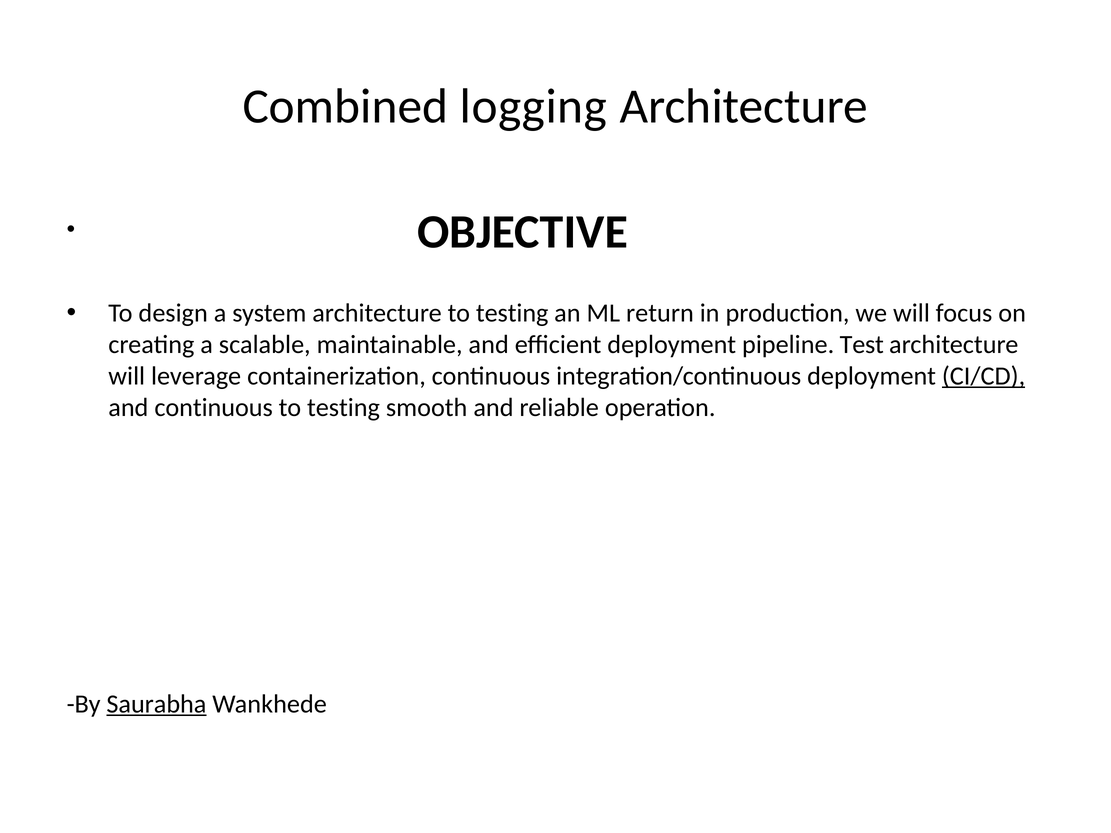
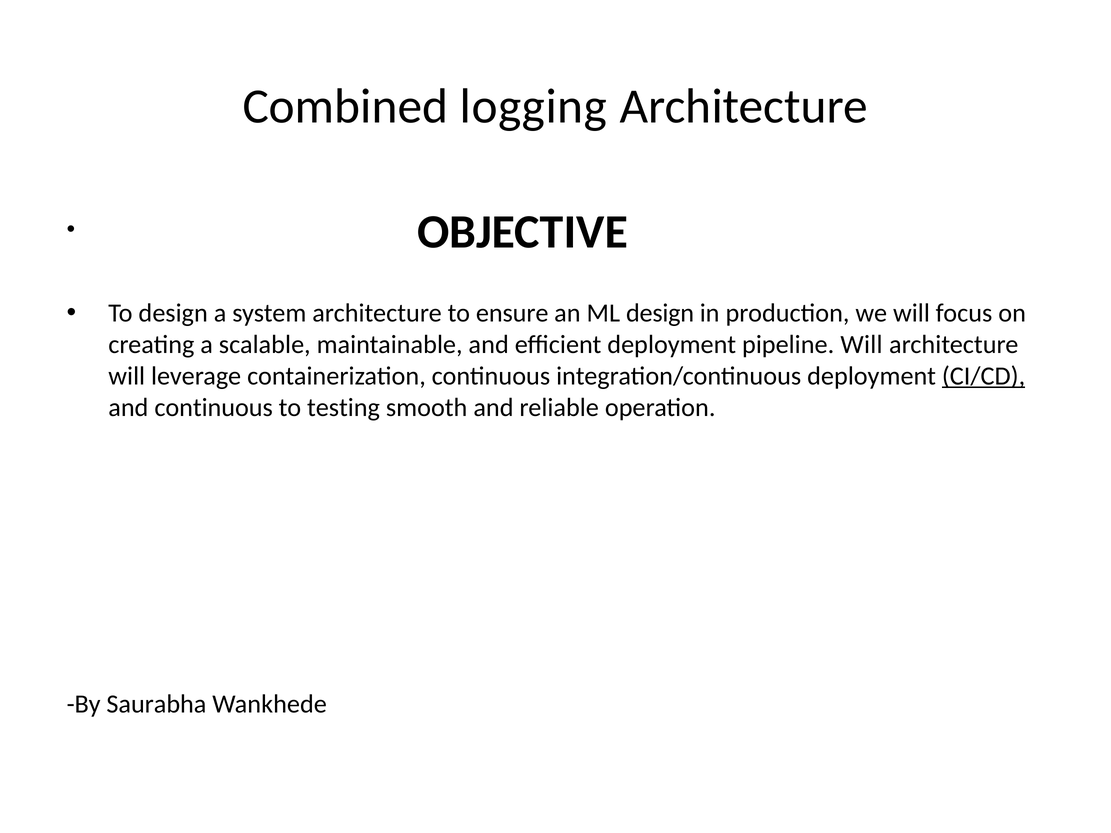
architecture to testing: testing -> ensure
ML return: return -> design
pipeline Test: Test -> Will
Saurabha underline: present -> none
